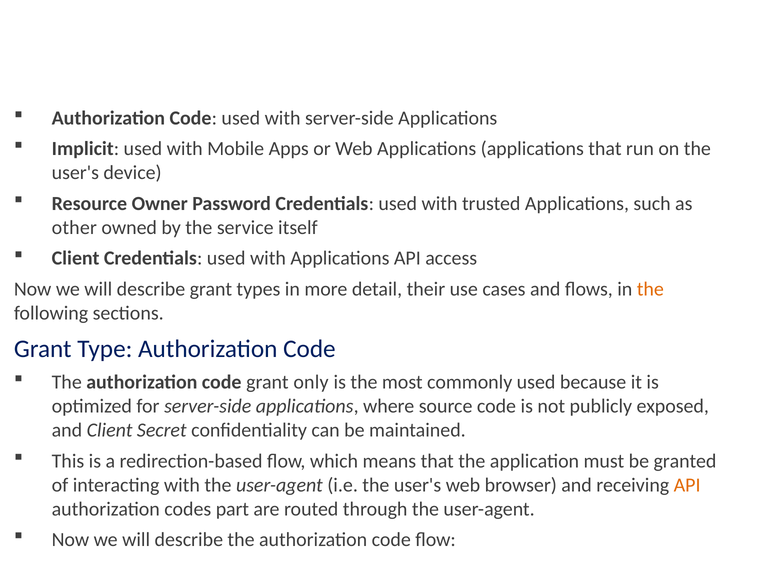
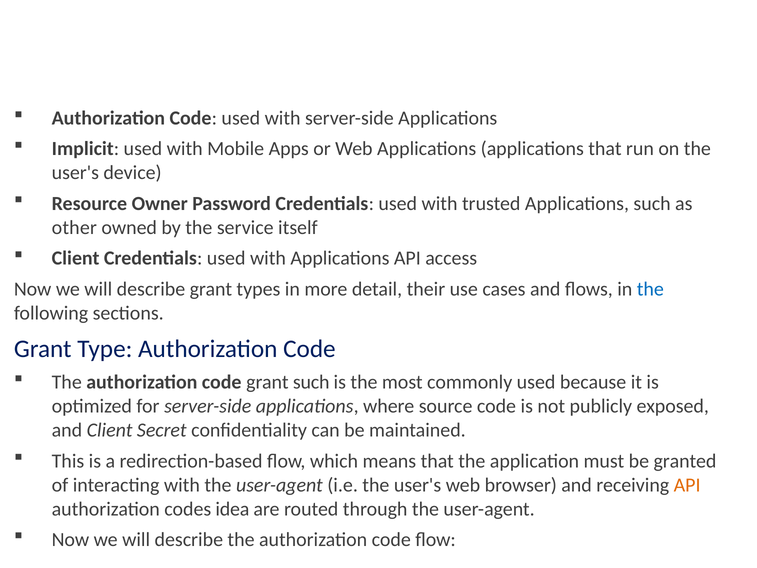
the at (650, 289) colour: orange -> blue
grant only: only -> such
part: part -> idea
